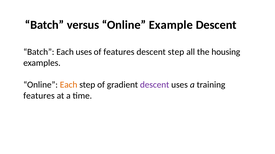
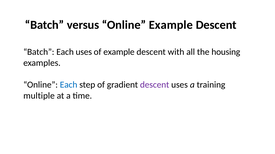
of features: features -> example
descent step: step -> with
Each at (69, 85) colour: orange -> blue
features at (39, 96): features -> multiple
